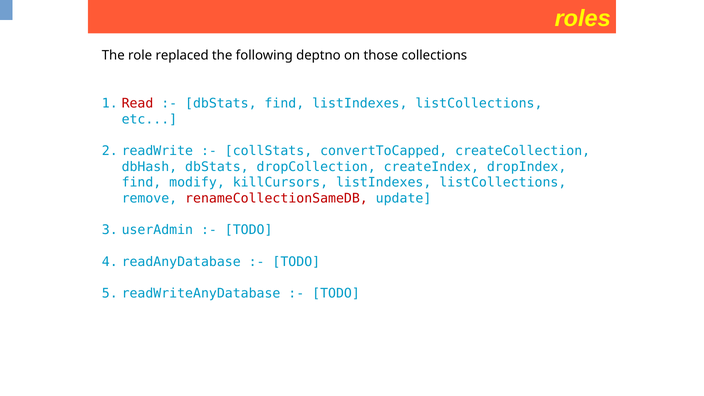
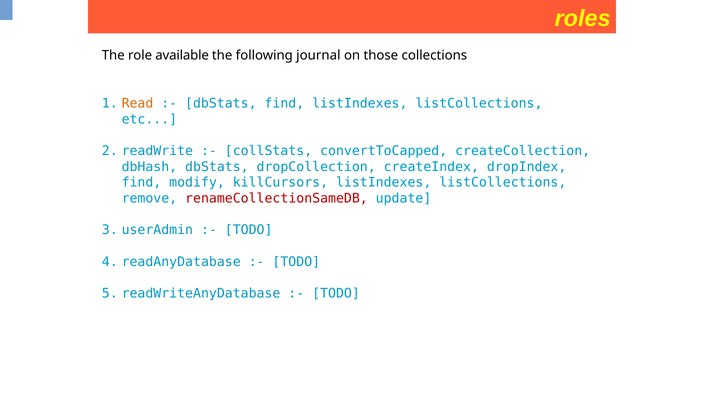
replaced: replaced -> available
deptno: deptno -> journal
Read colour: red -> orange
